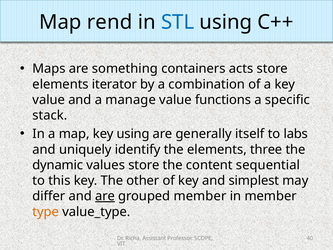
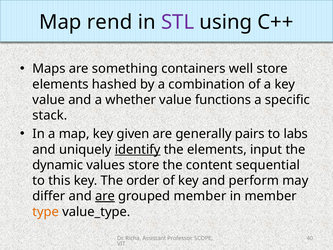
STL colour: blue -> purple
acts: acts -> well
iterator: iterator -> hashed
manage: manage -> whether
key using: using -> given
itself: itself -> pairs
identify underline: none -> present
three: three -> input
other: other -> order
simplest: simplest -> perform
